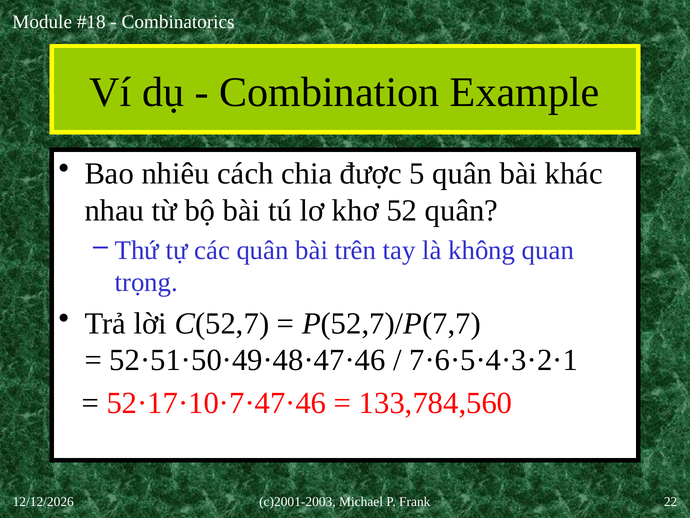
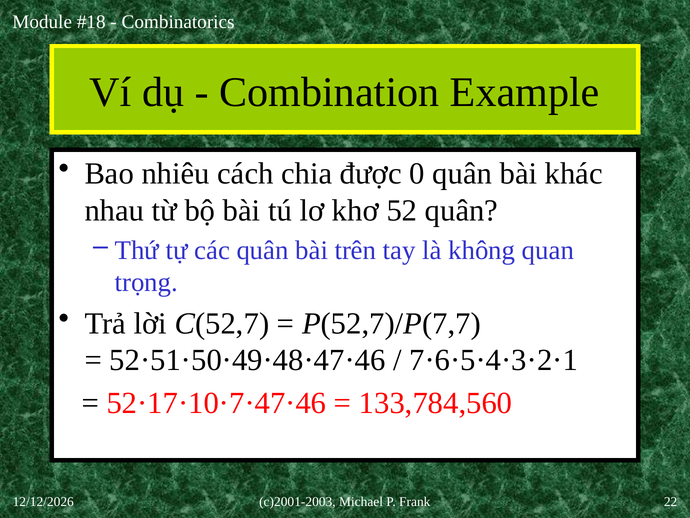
5: 5 -> 0
